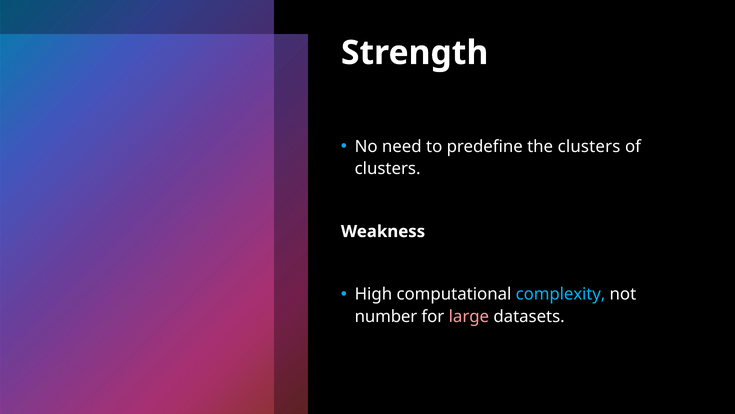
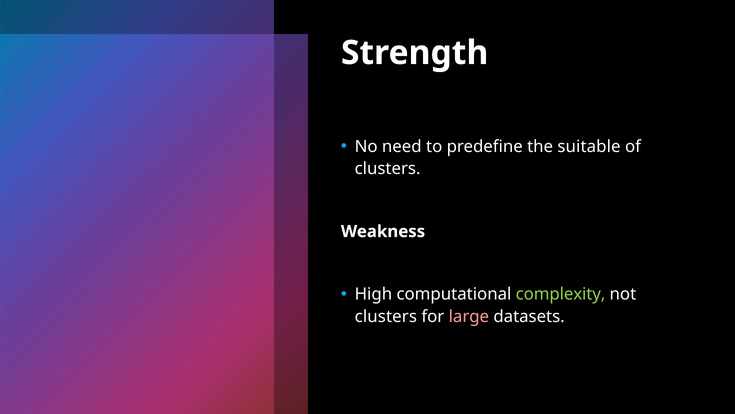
the clusters: clusters -> suitable
complexity colour: light blue -> light green
number at (386, 316): number -> clusters
